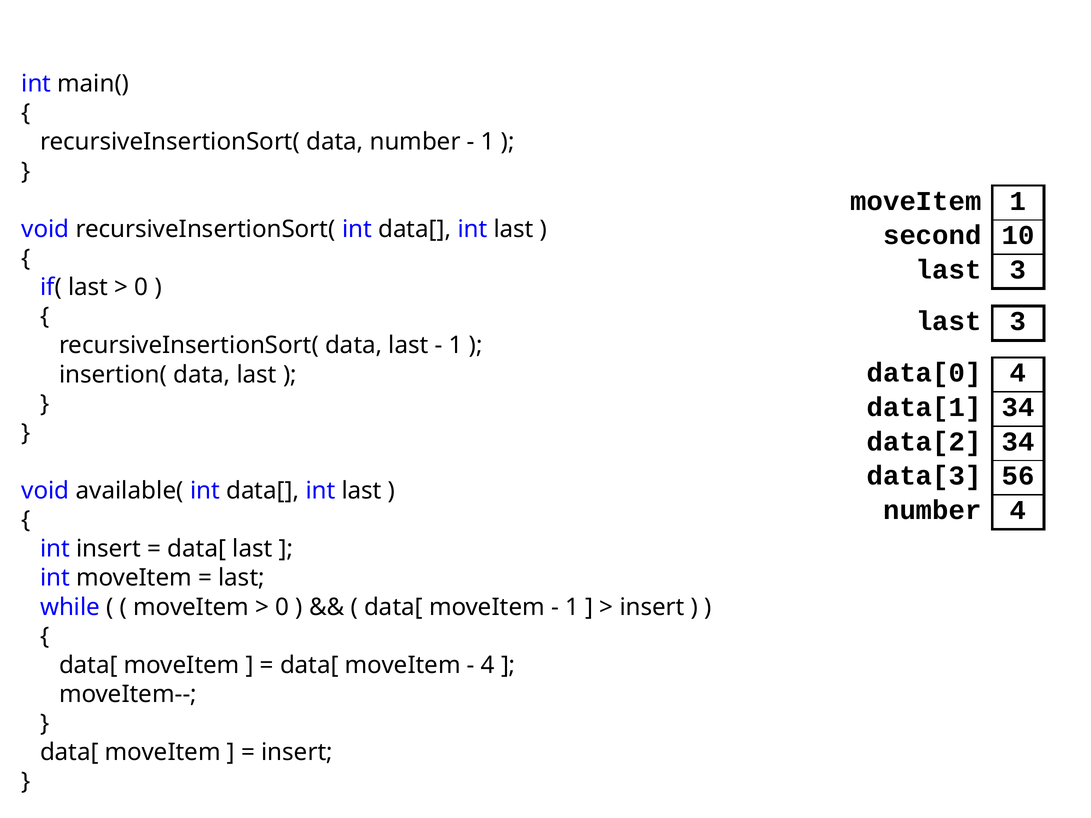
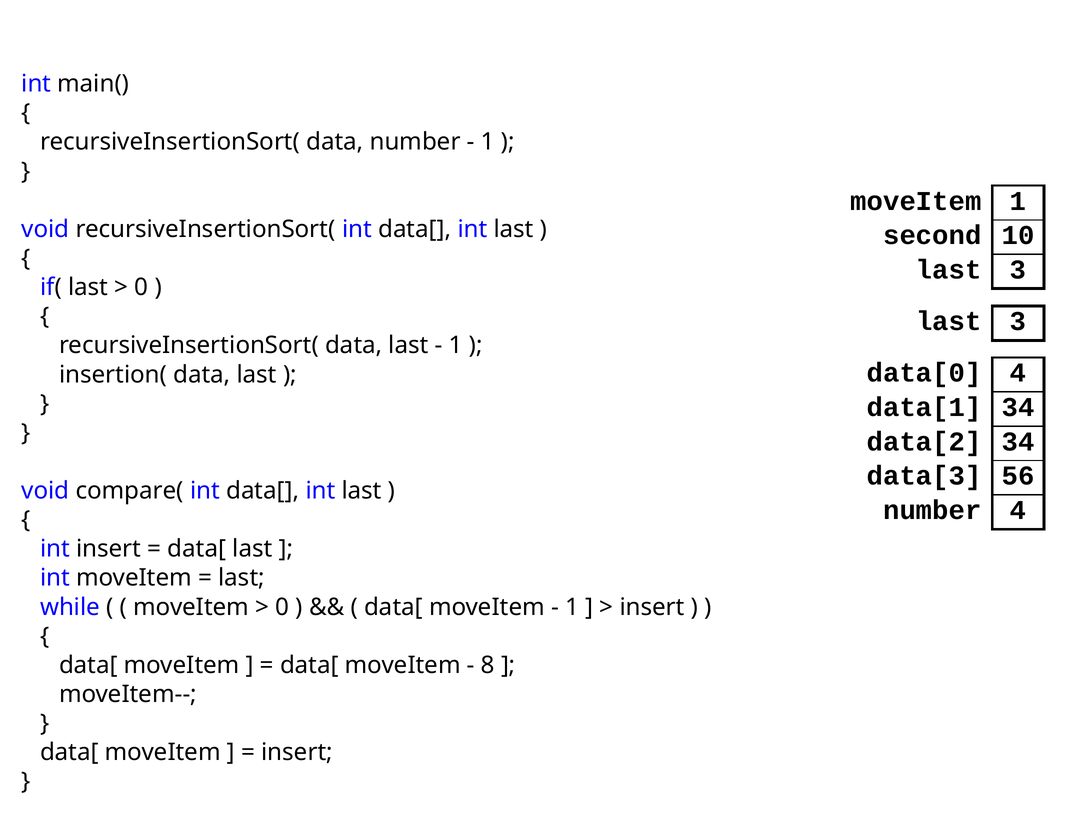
available(: available( -> compare(
4 at (488, 665): 4 -> 8
